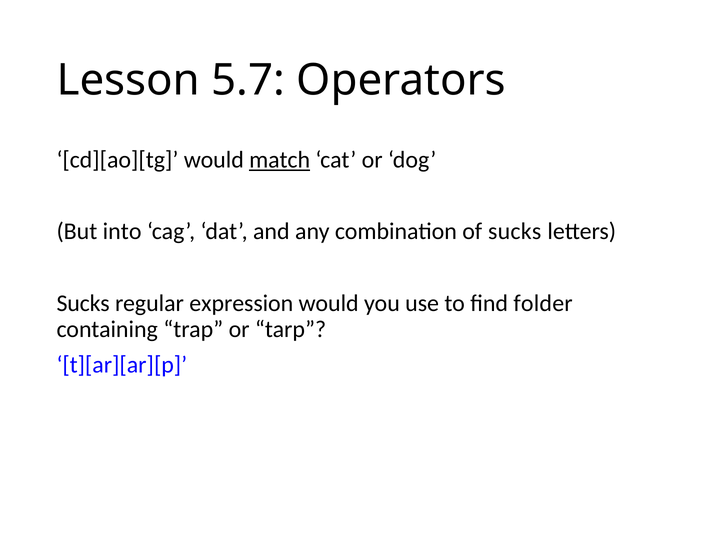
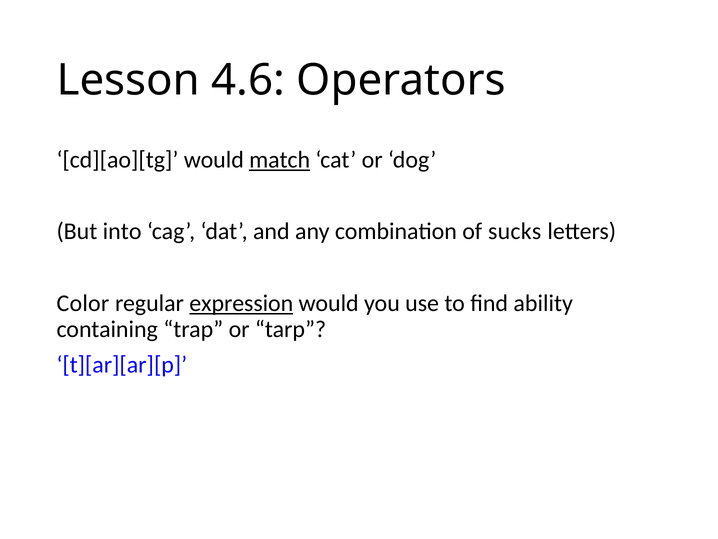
5.7: 5.7 -> 4.6
Sucks at (83, 303): Sucks -> Color
expression underline: none -> present
folder: folder -> ability
